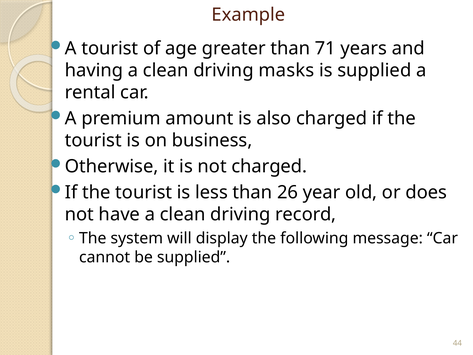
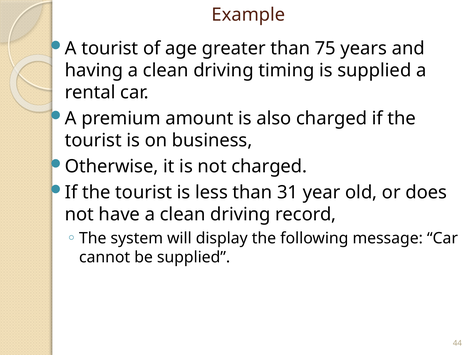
71: 71 -> 75
masks: masks -> timing
26: 26 -> 31
